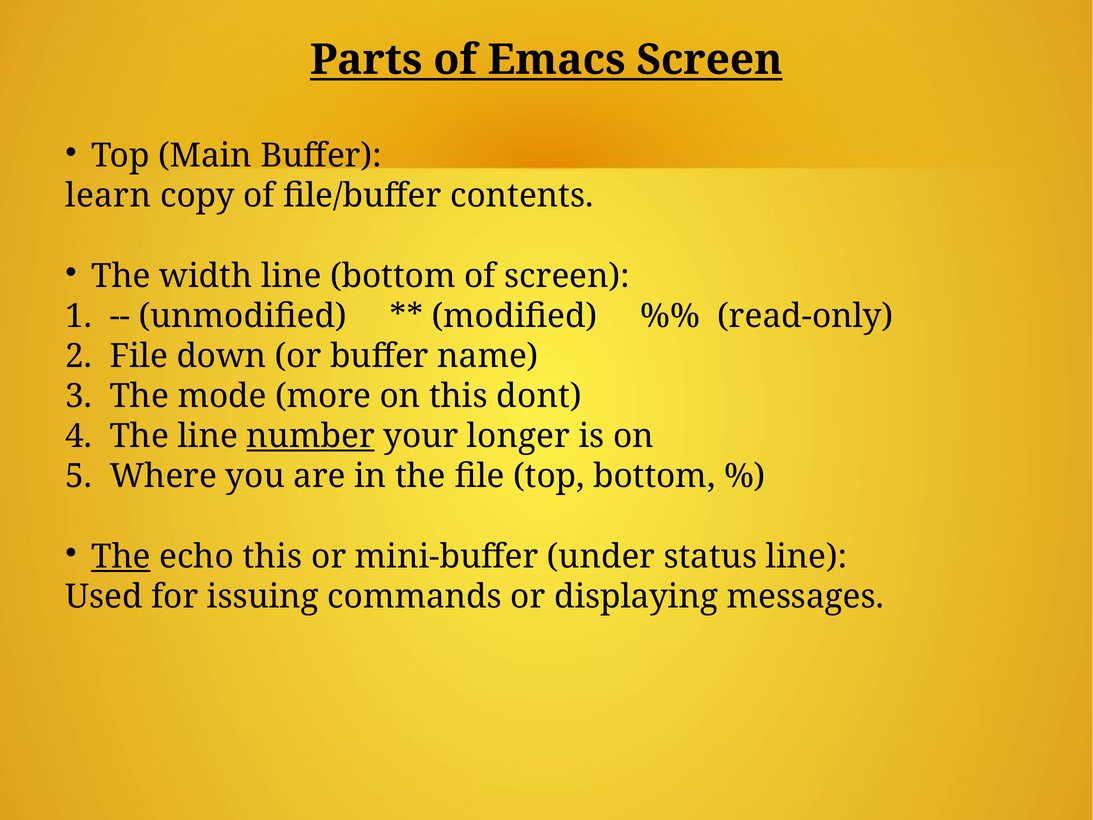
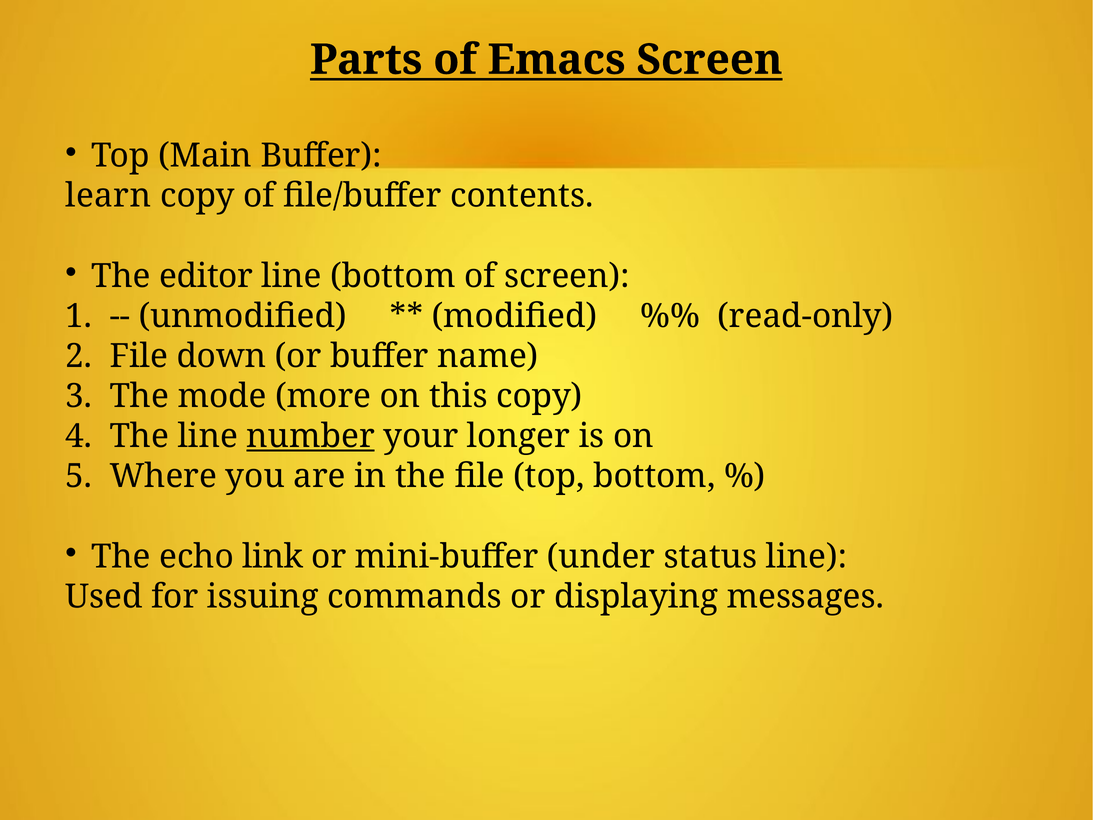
width: width -> editor
this dont: dont -> copy
The at (121, 556) underline: present -> none
echo this: this -> link
